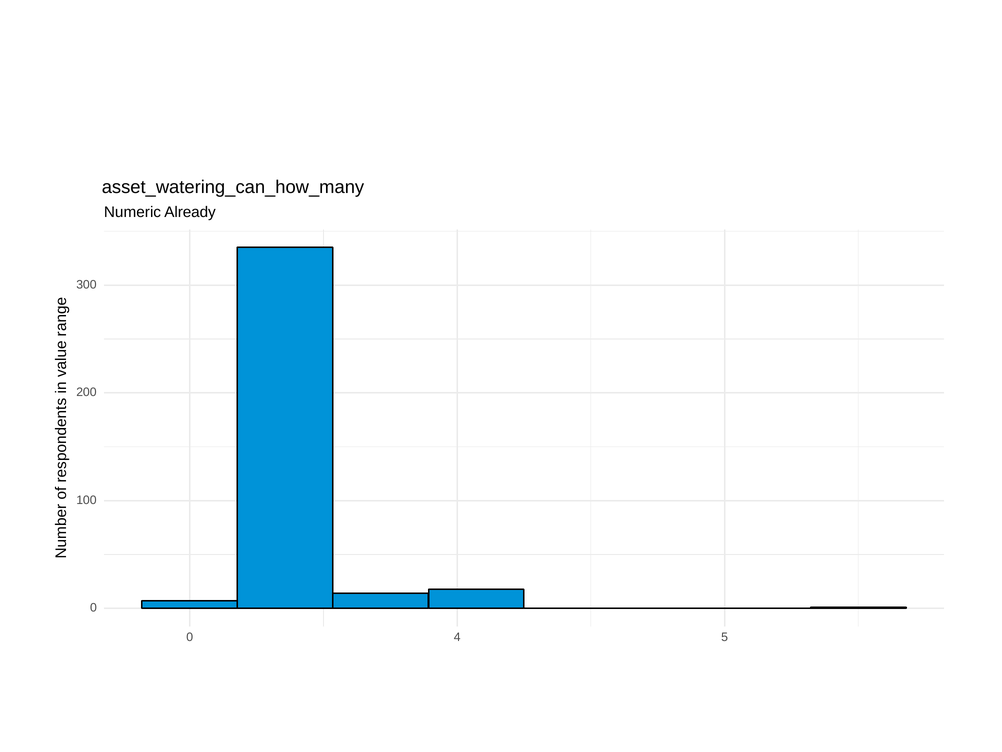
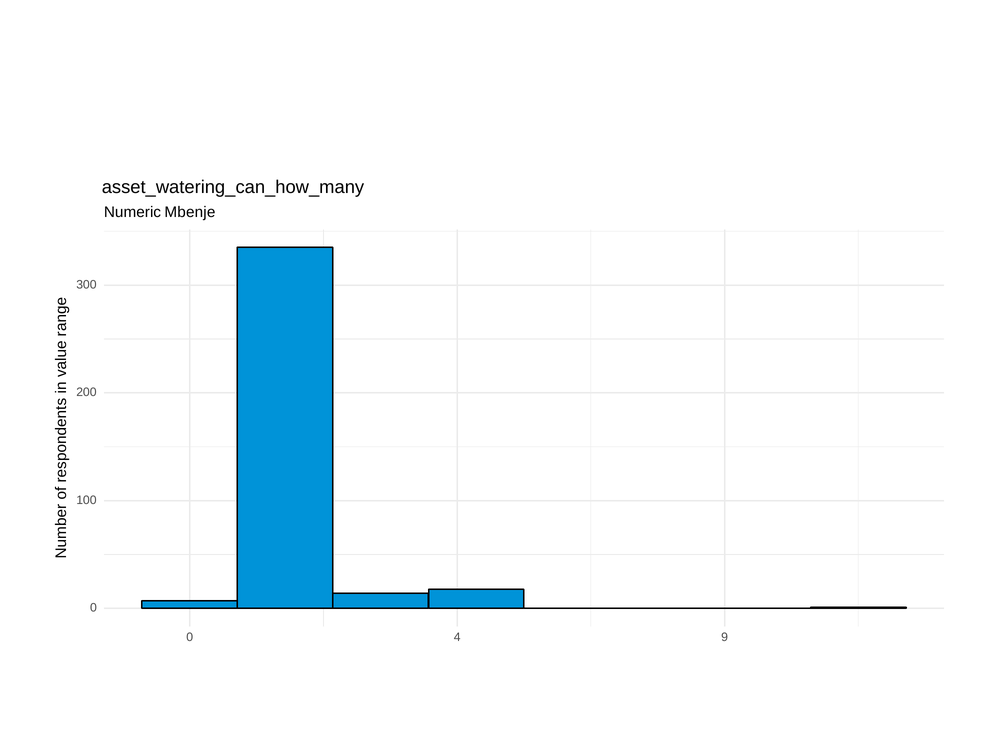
Already: Already -> Mbenje
5: 5 -> 9
